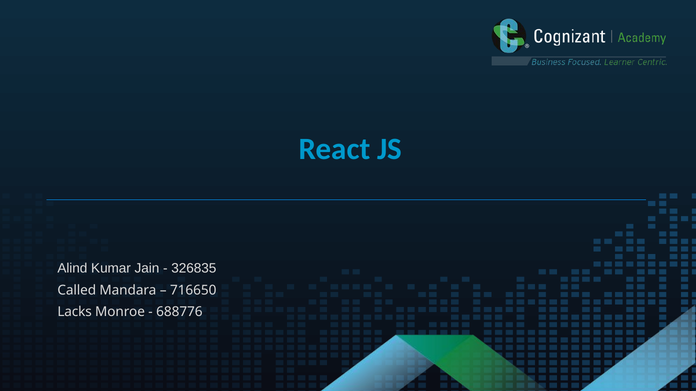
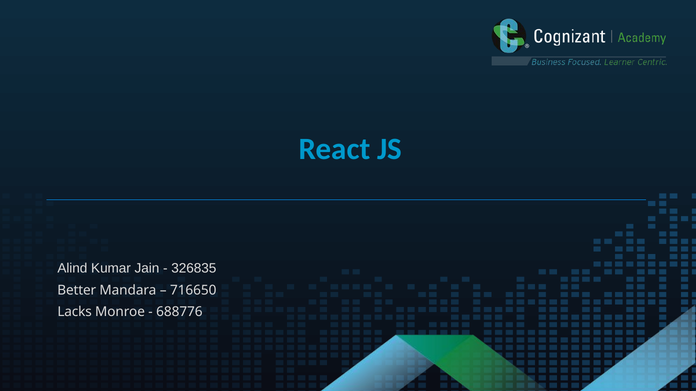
Called: Called -> Better
